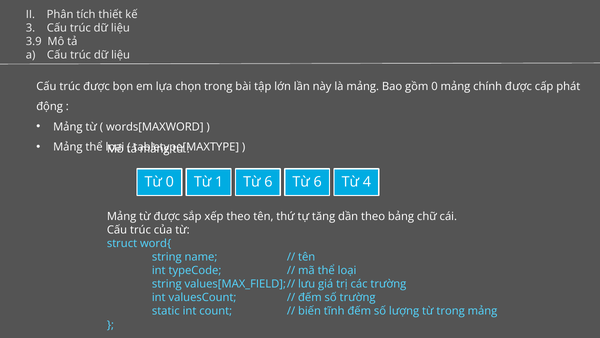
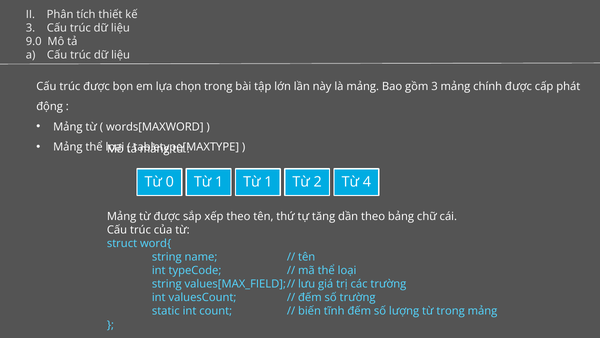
3.9: 3.9 -> 9.0
gồm 0: 0 -> 3
6 at (268, 182): 6 -> 1
6 at (318, 182): 6 -> 2
